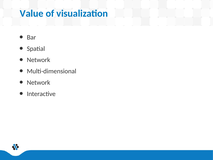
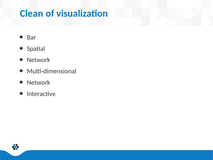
Value: Value -> Clean
